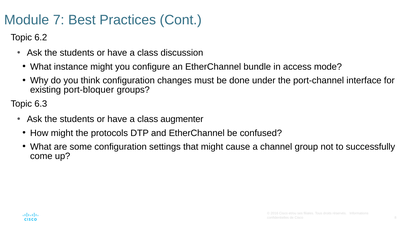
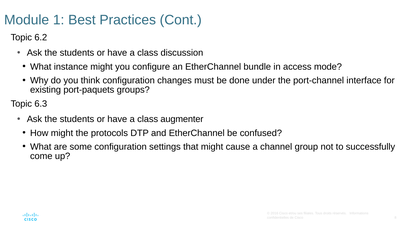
7: 7 -> 1
port-bloquer: port-bloquer -> port-paquets
